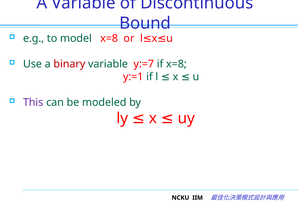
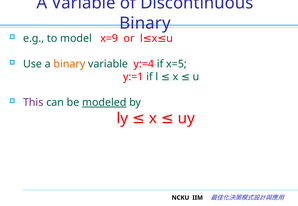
Bound at (145, 23): Bound -> Binary
model x=8: x=8 -> x=9
binary at (69, 64) colour: red -> orange
y:=7: y:=7 -> y:=4
if x=8: x=8 -> x=5
modeled underline: none -> present
